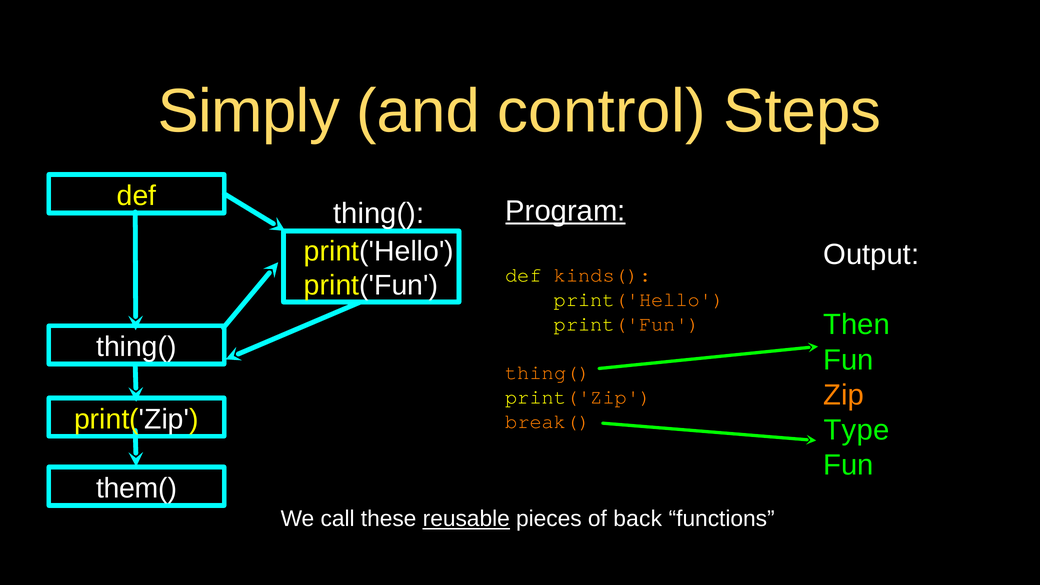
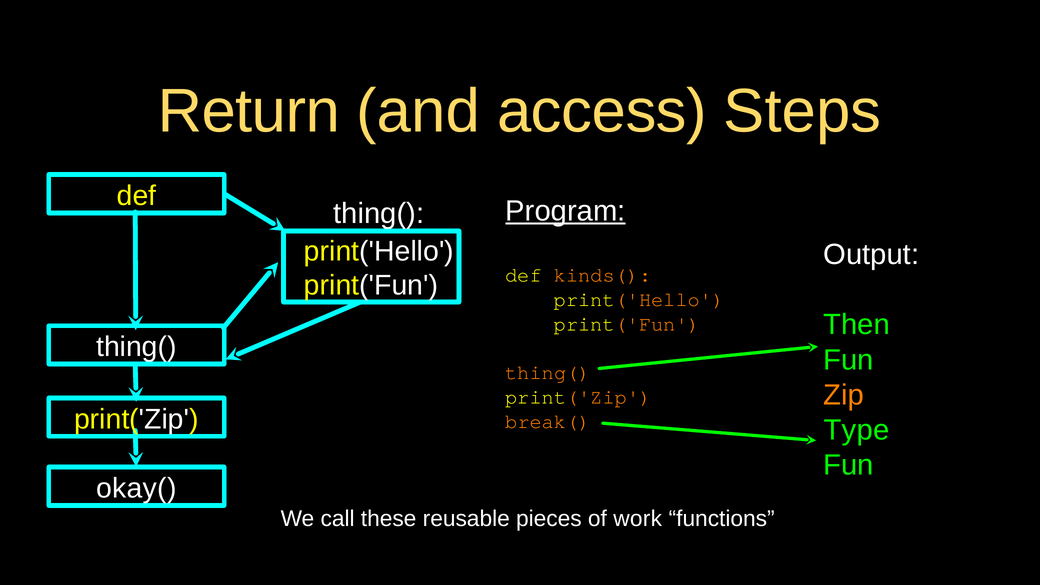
Simply: Simply -> Return
control: control -> access
them(: them( -> okay(
reusable underline: present -> none
back: back -> work
